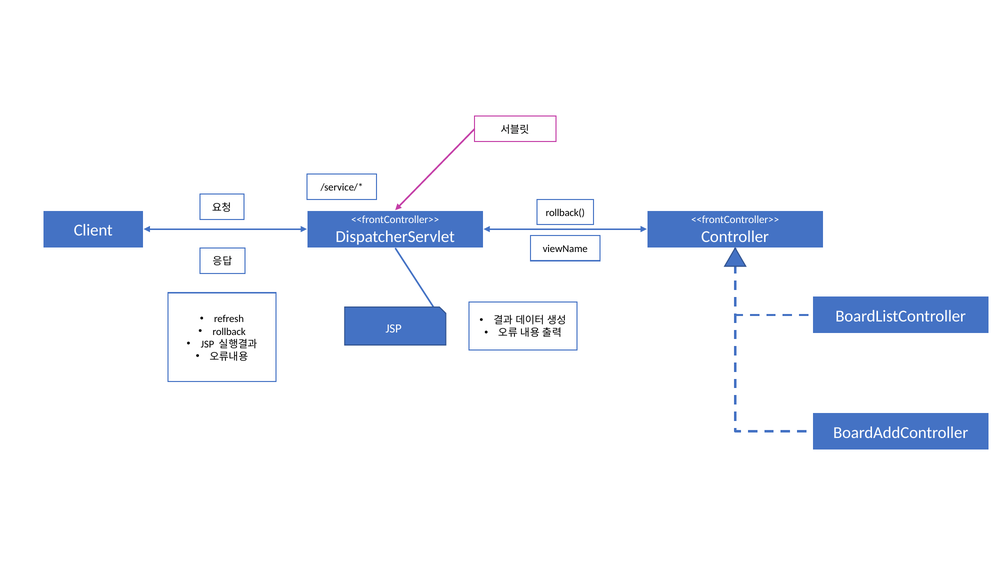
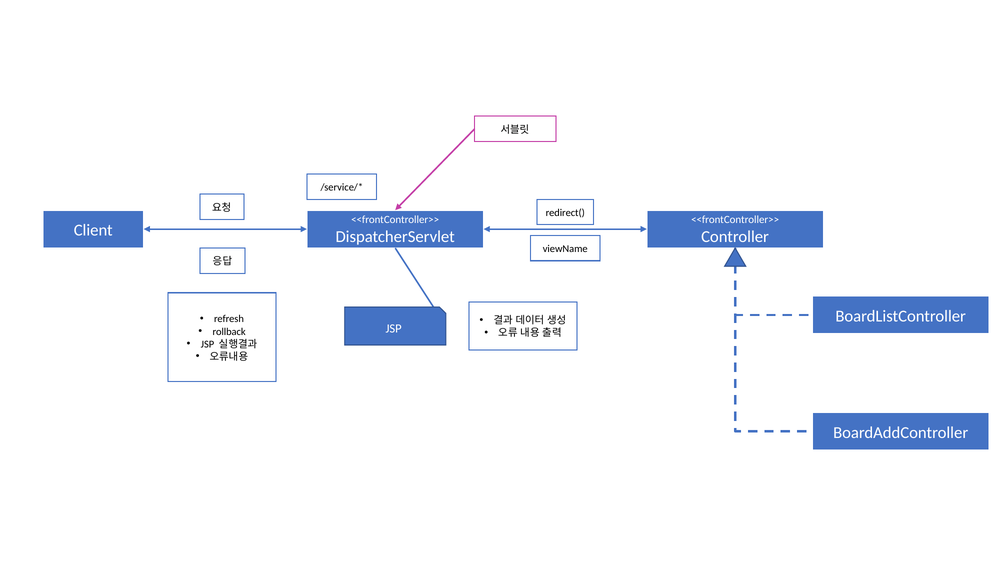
rollback(: rollback( -> redirect(
